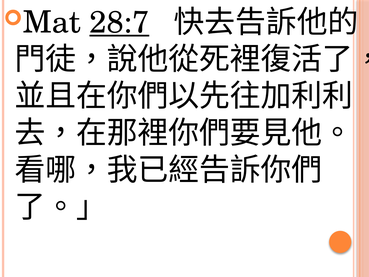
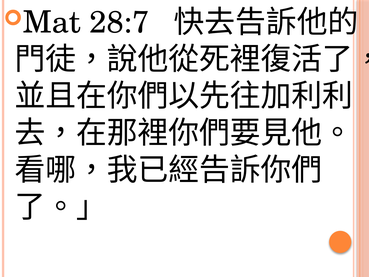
28:7 underline: present -> none
